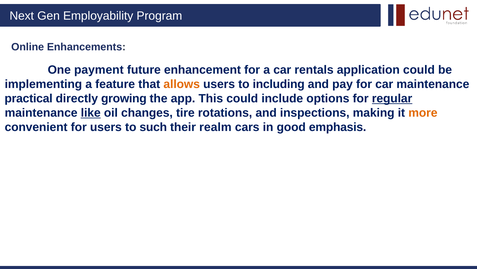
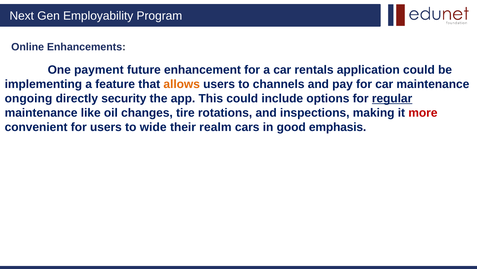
including: including -> channels
practical: practical -> ongoing
growing: growing -> security
like underline: present -> none
more colour: orange -> red
such: such -> wide
